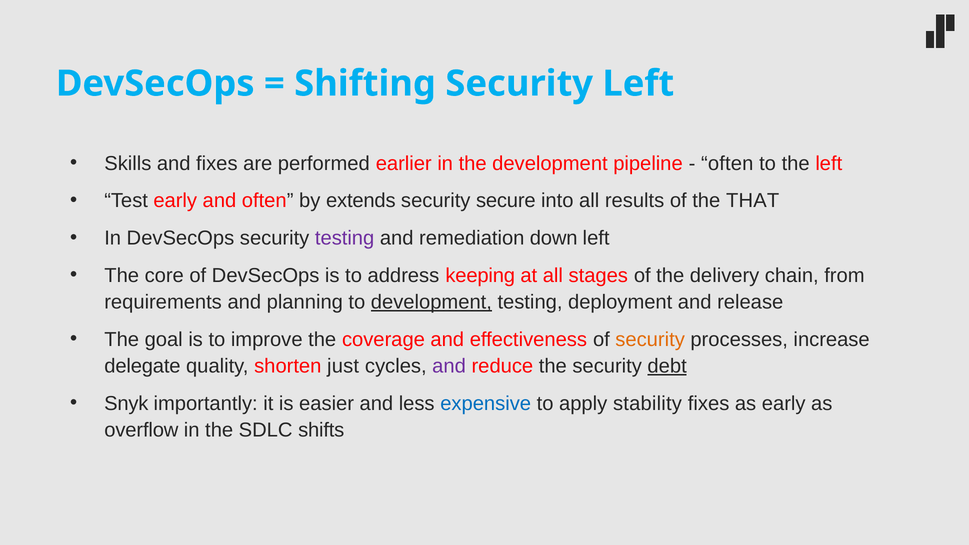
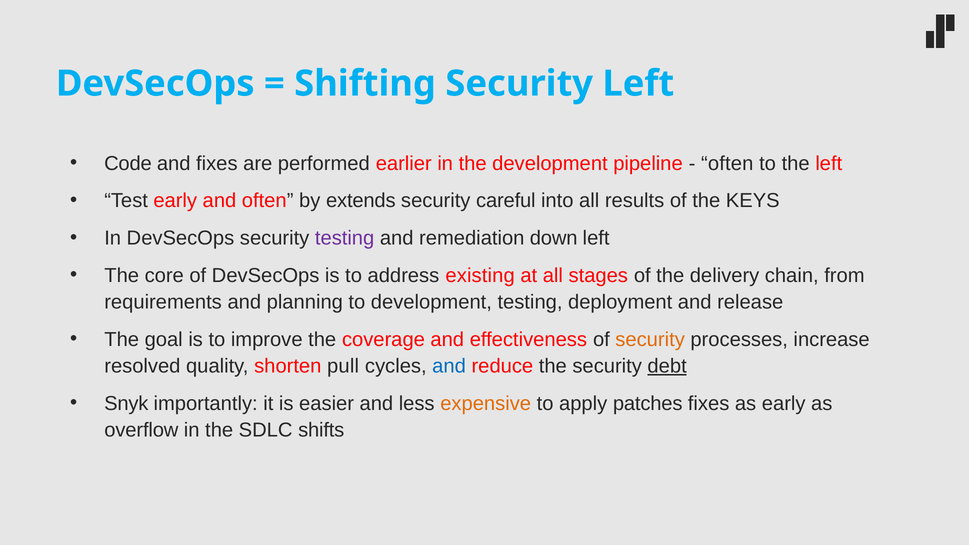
Skills: Skills -> Code
secure: secure -> careful
THAT: THAT -> KEYS
keeping: keeping -> existing
development at (431, 302) underline: present -> none
delegate: delegate -> resolved
just: just -> pull
and at (449, 366) colour: purple -> blue
expensive colour: blue -> orange
stability: stability -> patches
